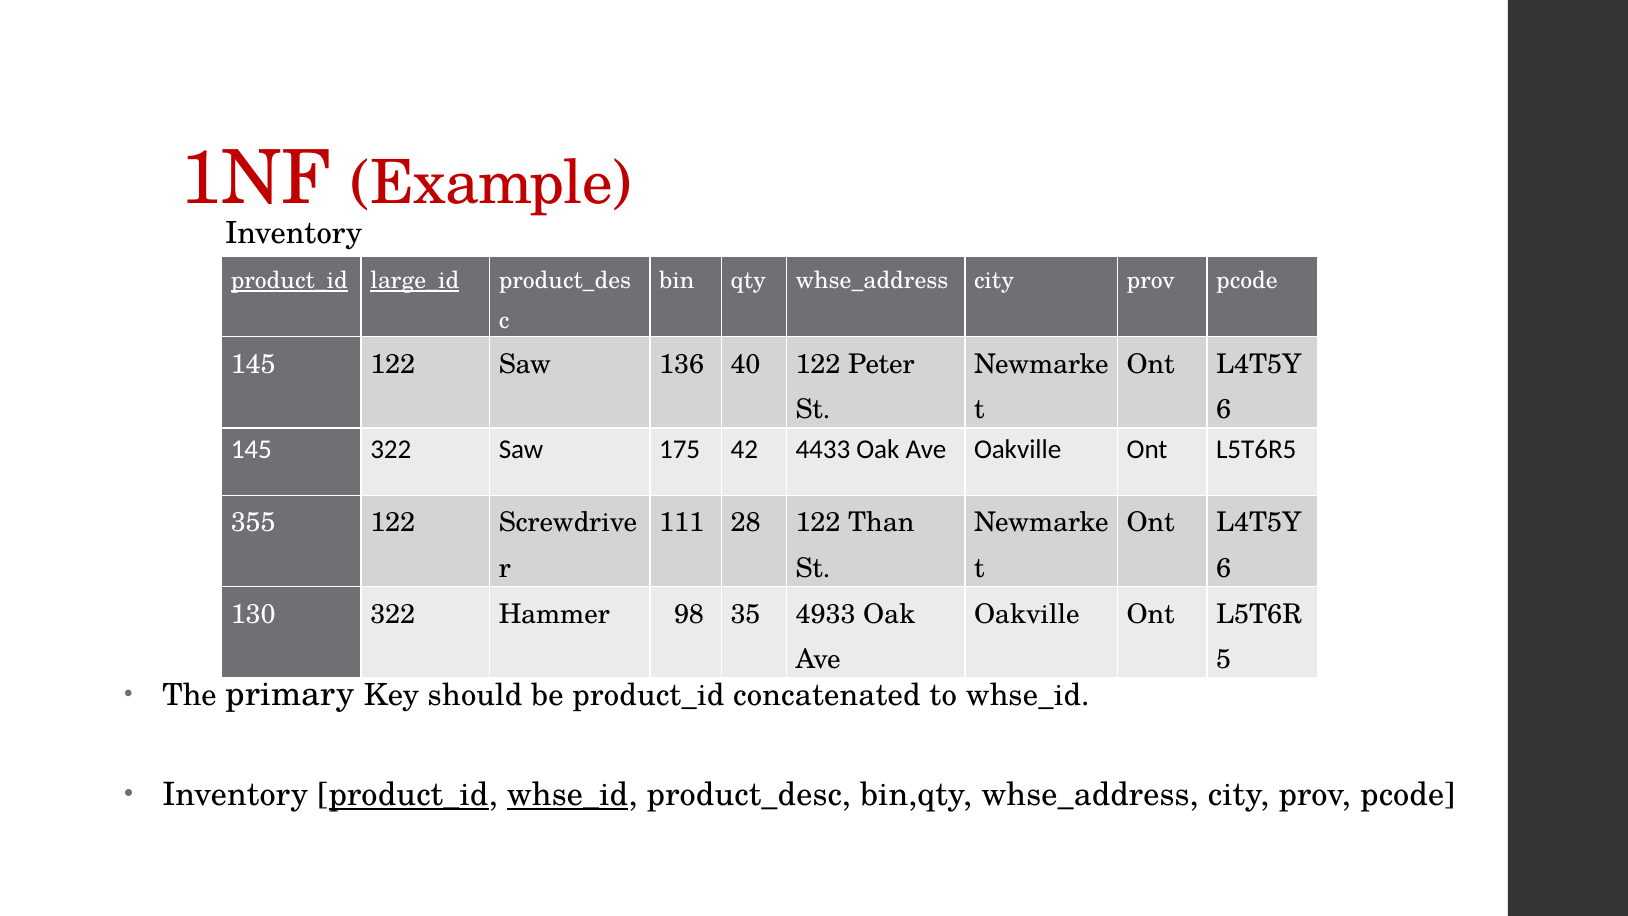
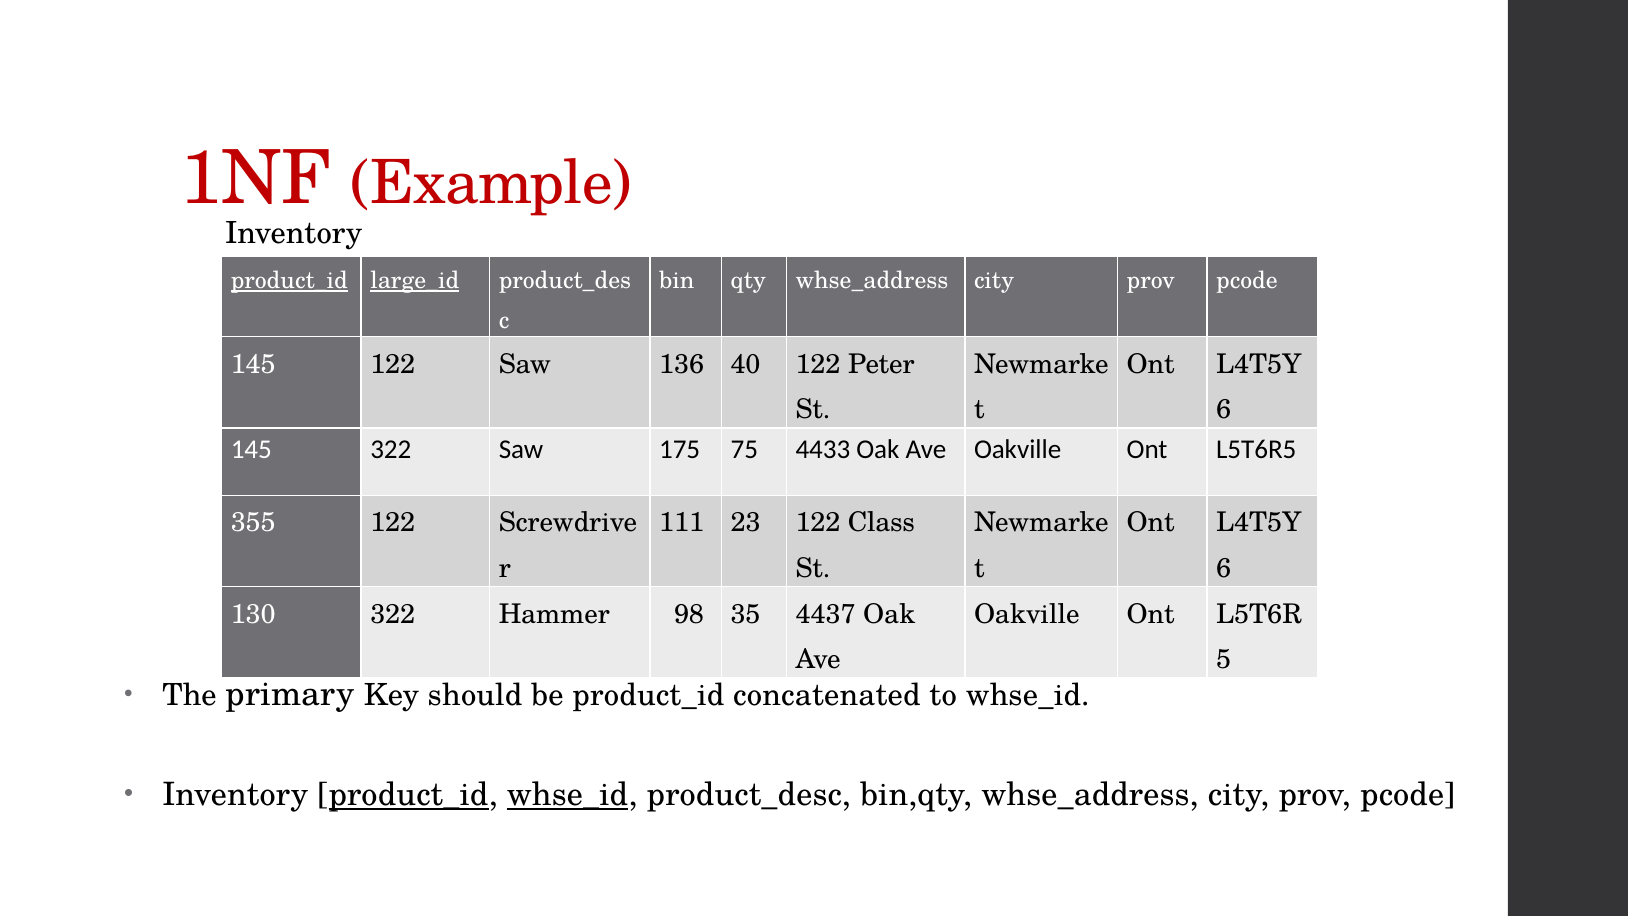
42: 42 -> 75
28: 28 -> 23
Than: Than -> Class
4933: 4933 -> 4437
